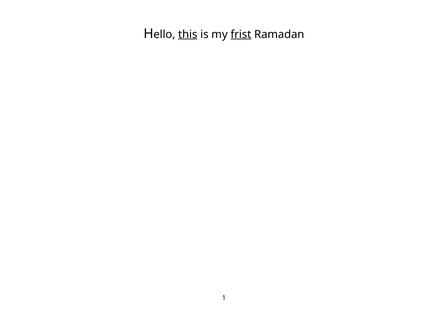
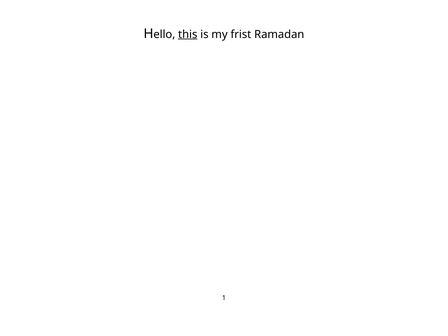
frist underline: present -> none
